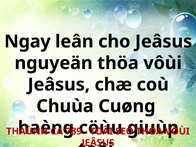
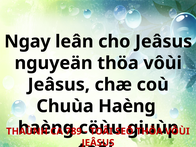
Chuùa Cuøng: Cuøng -> Haèng
